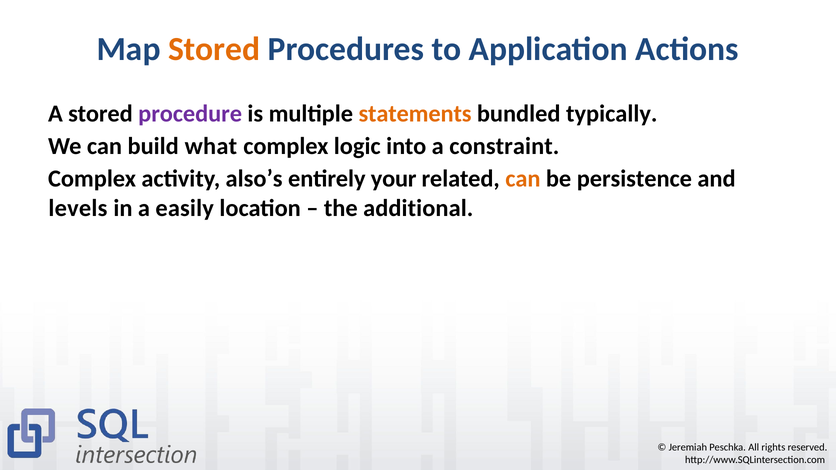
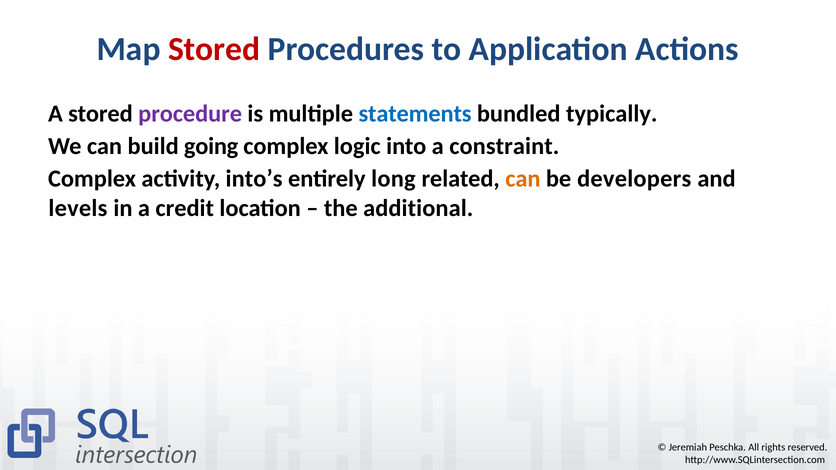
Stored at (214, 49) colour: orange -> red
statements colour: orange -> blue
what: what -> going
also’s: also’s -> into’s
your: your -> long
persistence: persistence -> developers
easily: easily -> credit
